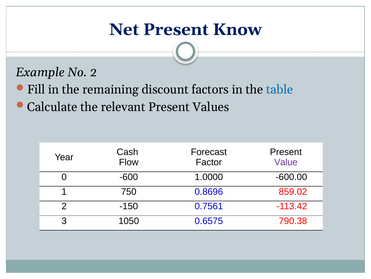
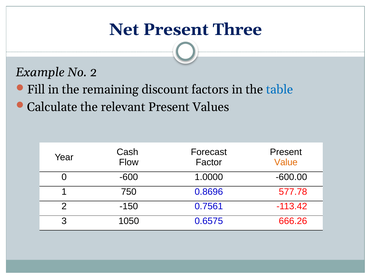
Know: Know -> Three
Value colour: purple -> orange
859.02: 859.02 -> 577.78
790.38: 790.38 -> 666.26
